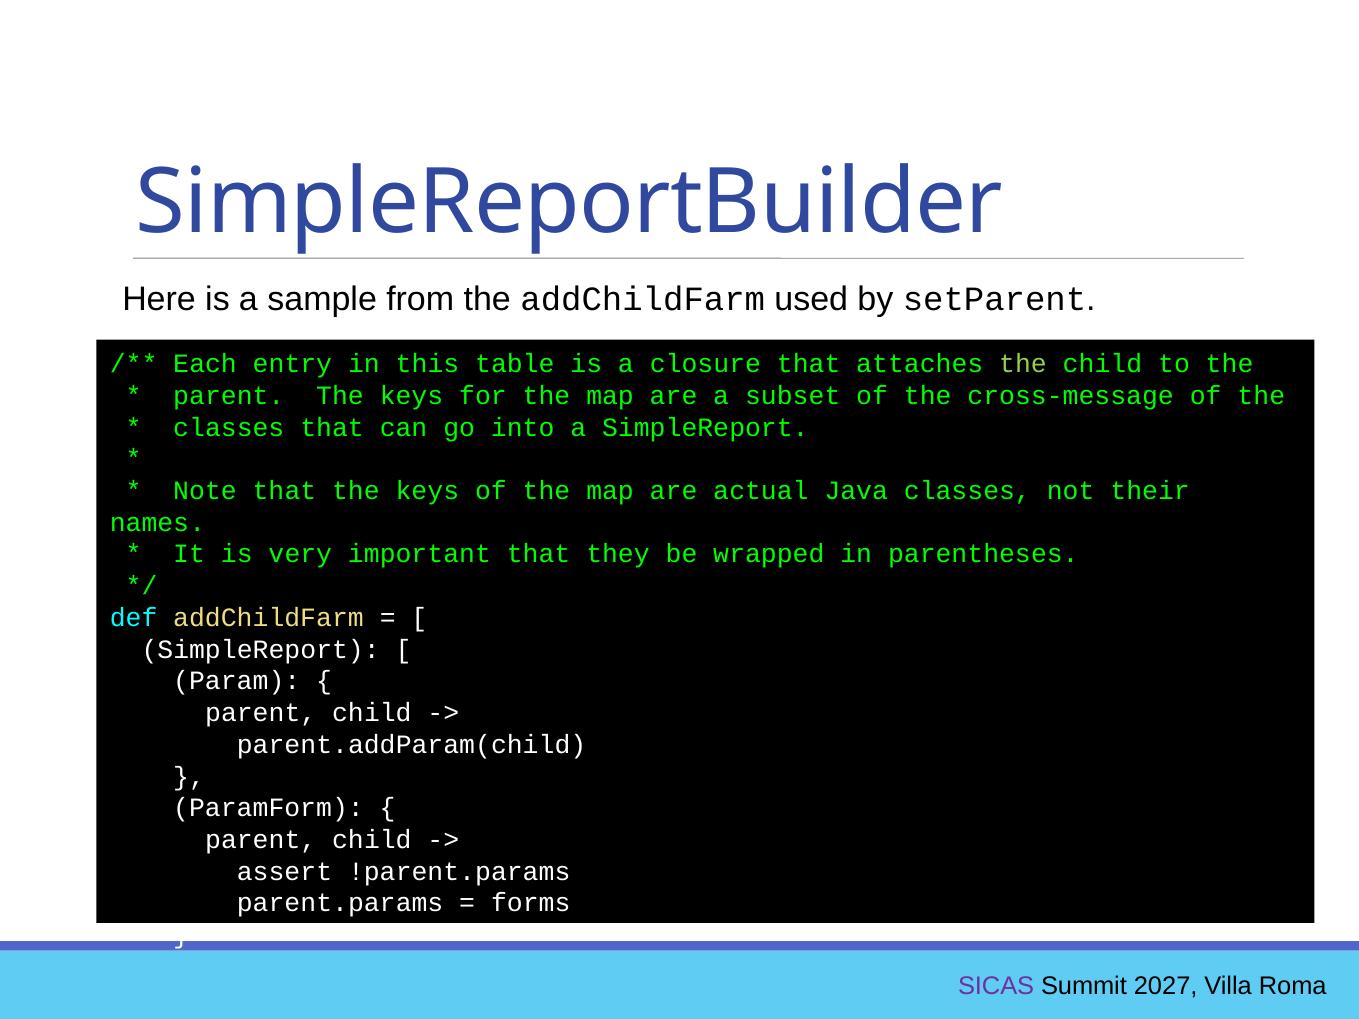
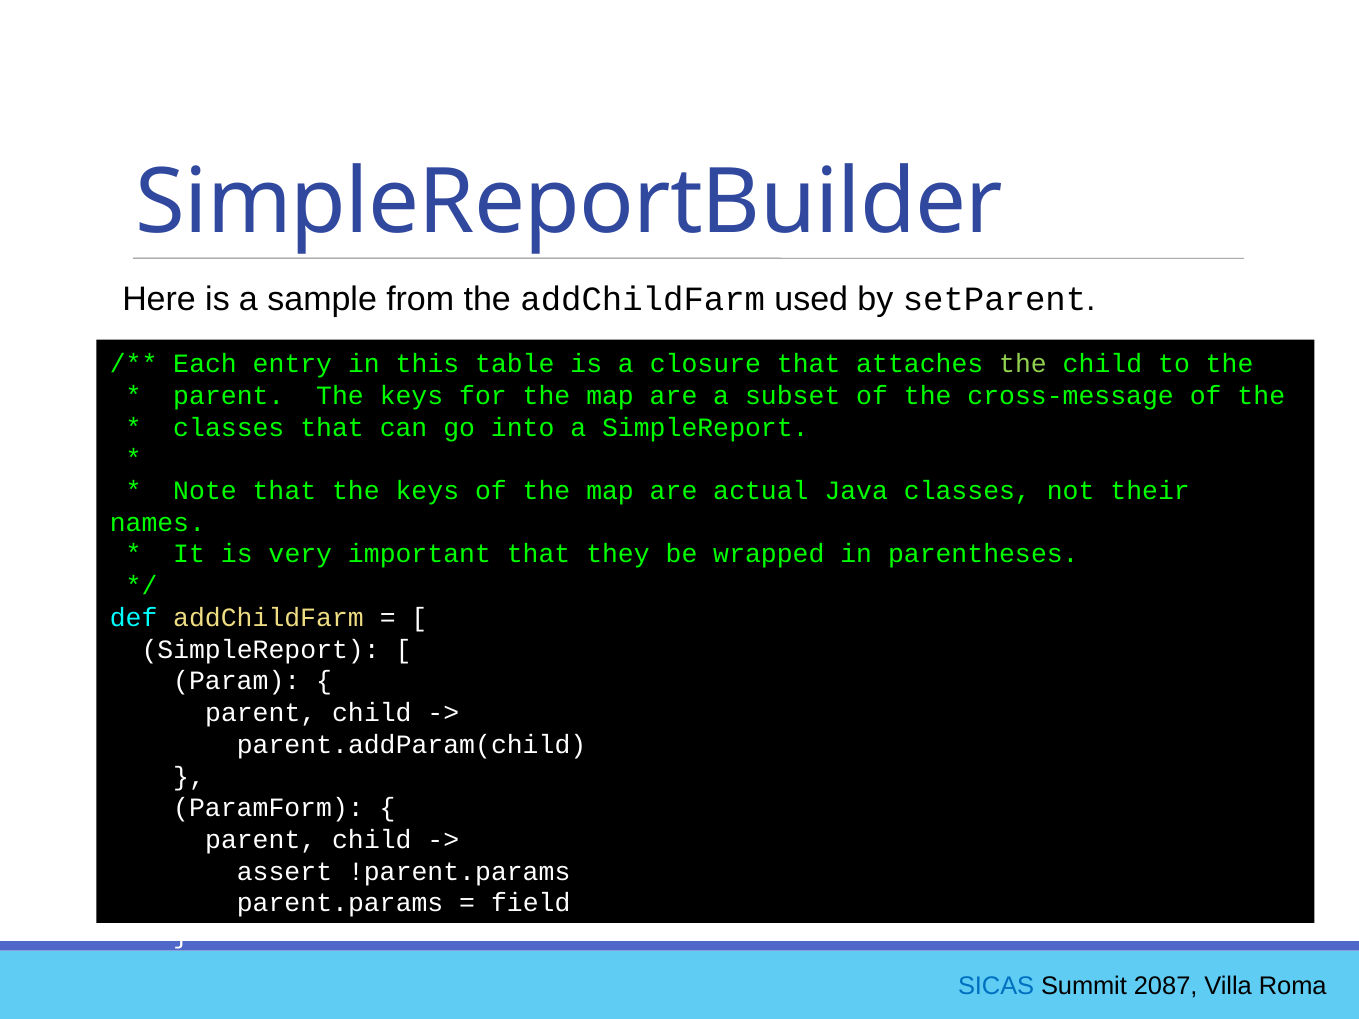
forms: forms -> field
SICAS colour: purple -> blue
2027: 2027 -> 2087
